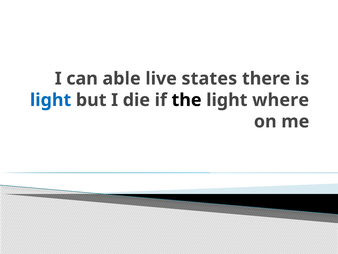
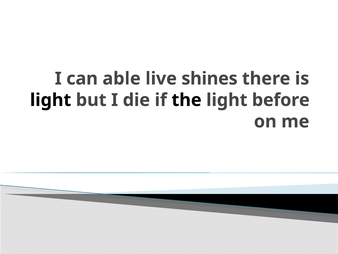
states: states -> shines
light at (51, 100) colour: blue -> black
where: where -> before
